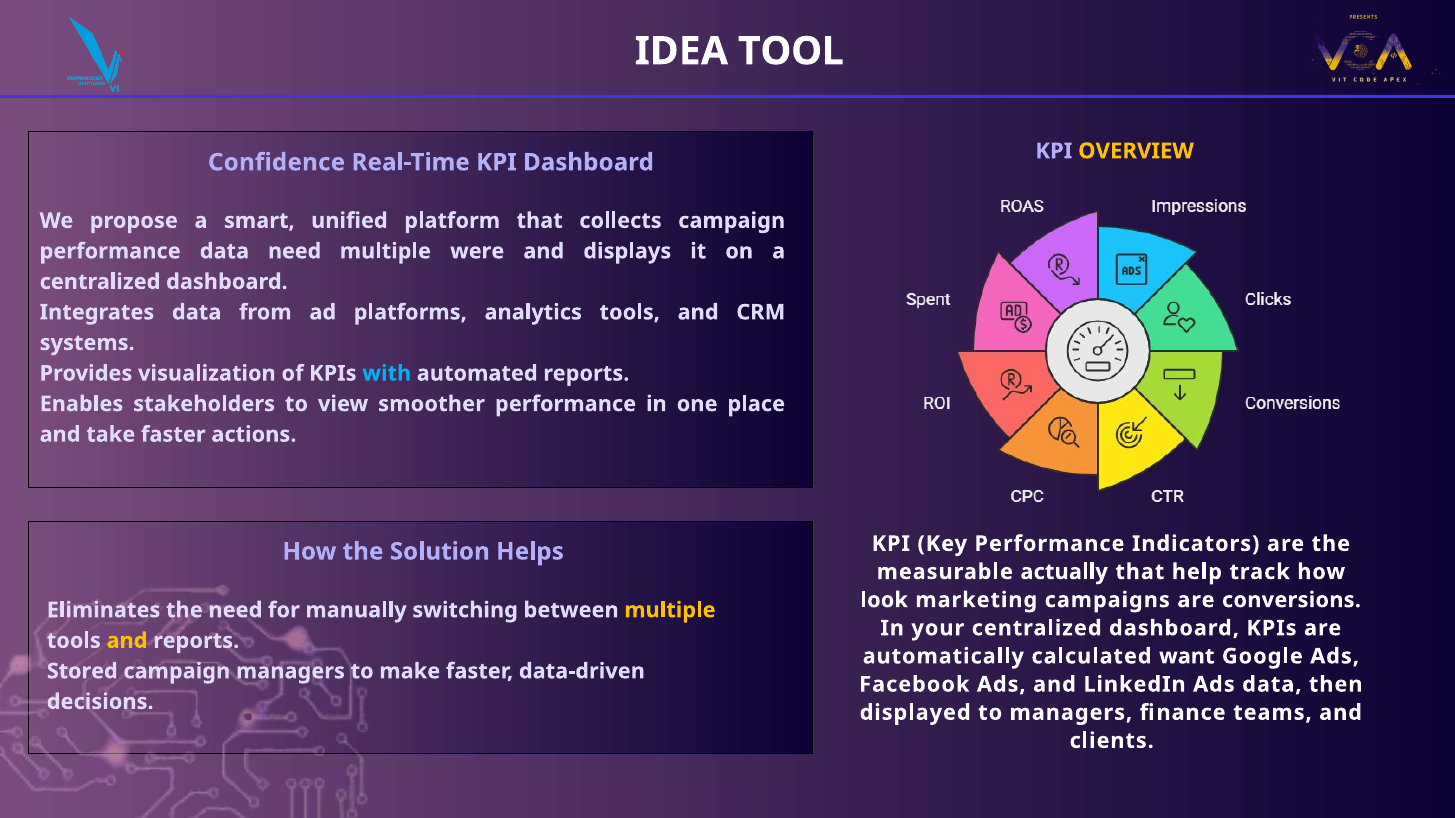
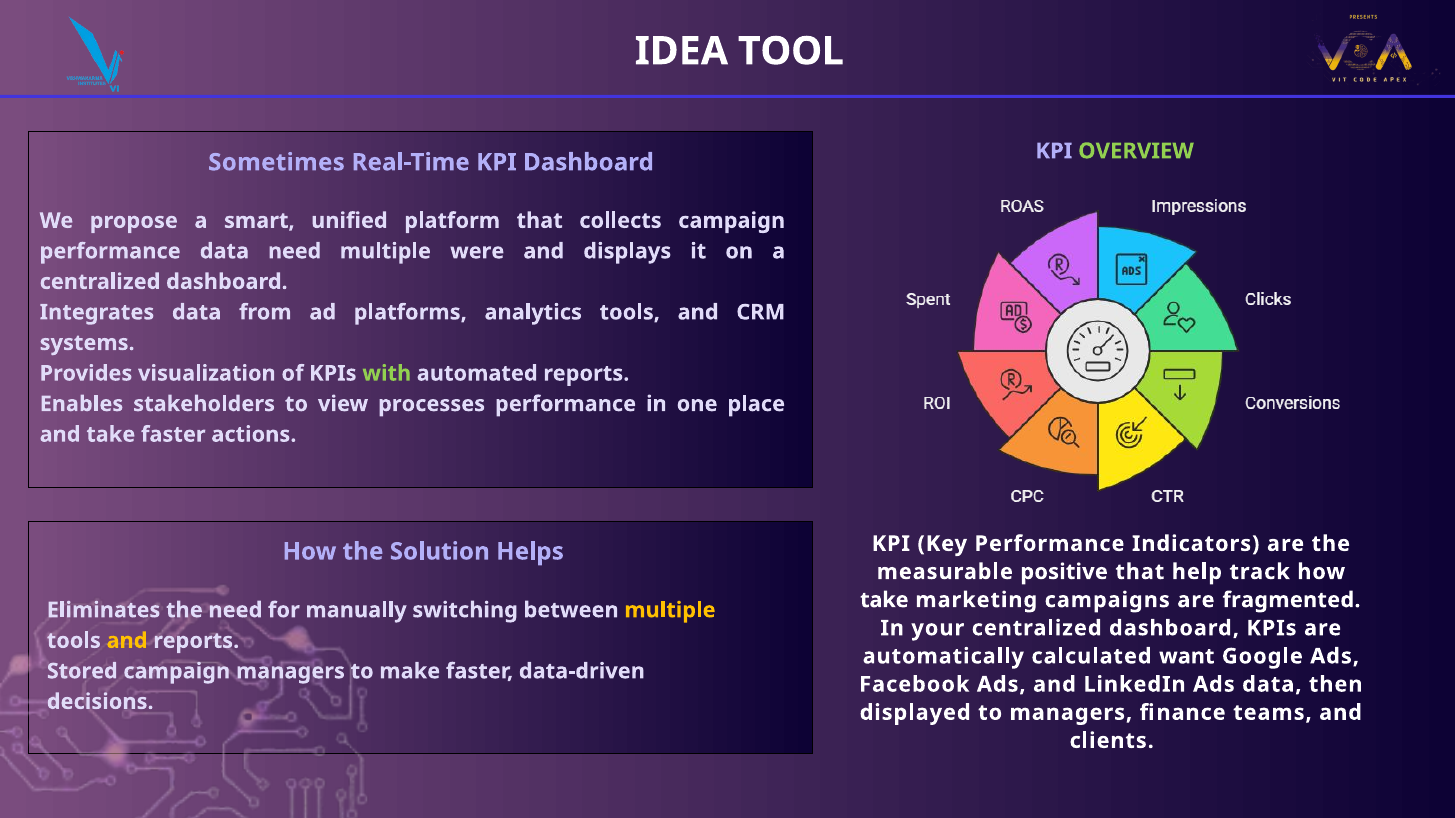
OVERVIEW colour: yellow -> light green
Confidence: Confidence -> Sometimes
with colour: light blue -> light green
smoother: smoother -> processes
actually: actually -> positive
look at (884, 600): look -> take
conversions: conversions -> fragmented
